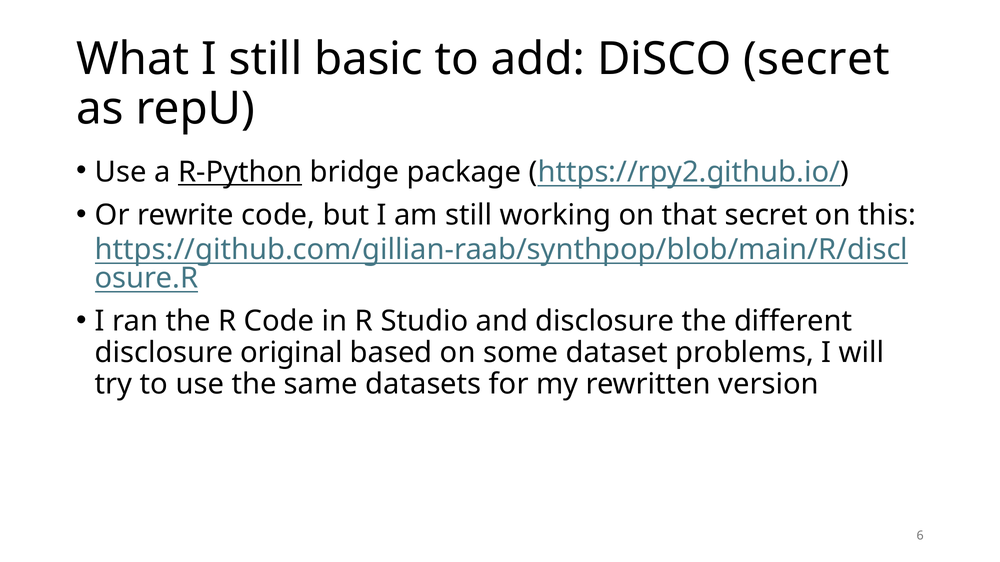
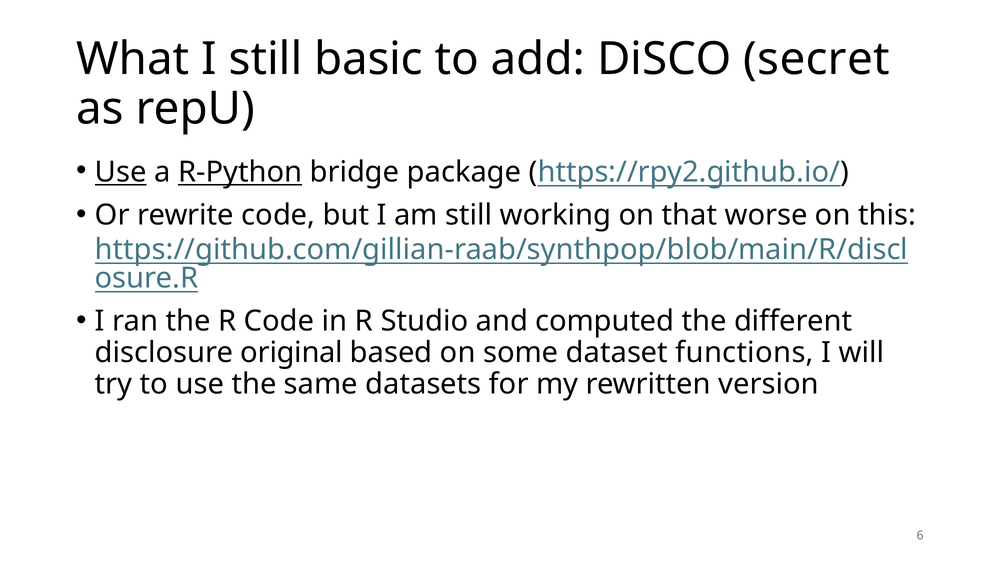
Use at (121, 172) underline: none -> present
that secret: secret -> worse
and disclosure: disclosure -> computed
problems: problems -> functions
